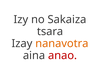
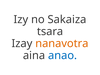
anao colour: red -> blue
